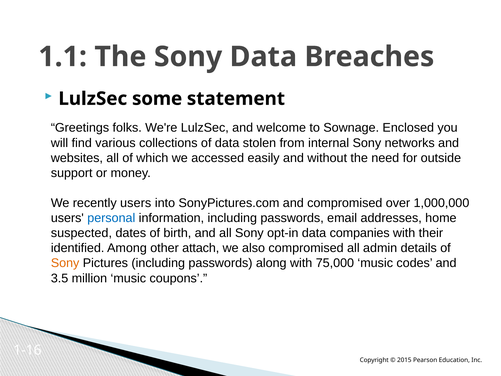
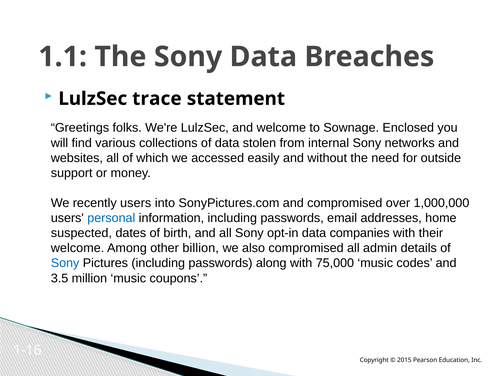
some: some -> trace
identified at (78, 248): identified -> welcome
attach: attach -> billion
Sony at (65, 263) colour: orange -> blue
